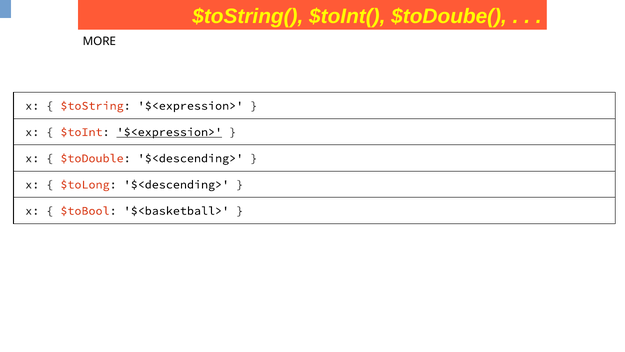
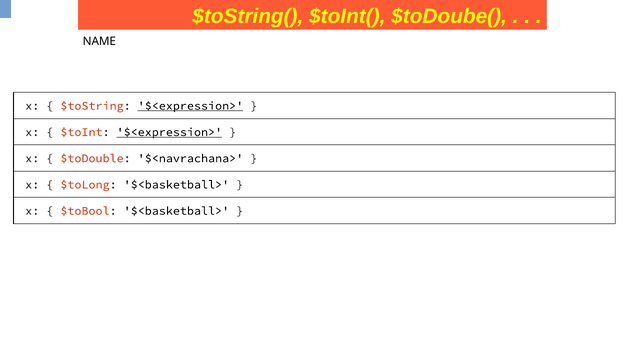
MORE: MORE -> NAME
$<expression> at (190, 106) underline: none -> present
$toDouble $<descending>: $<descending> -> $<navrachana>
$toLong $<descending>: $<descending> -> $<basketball>
